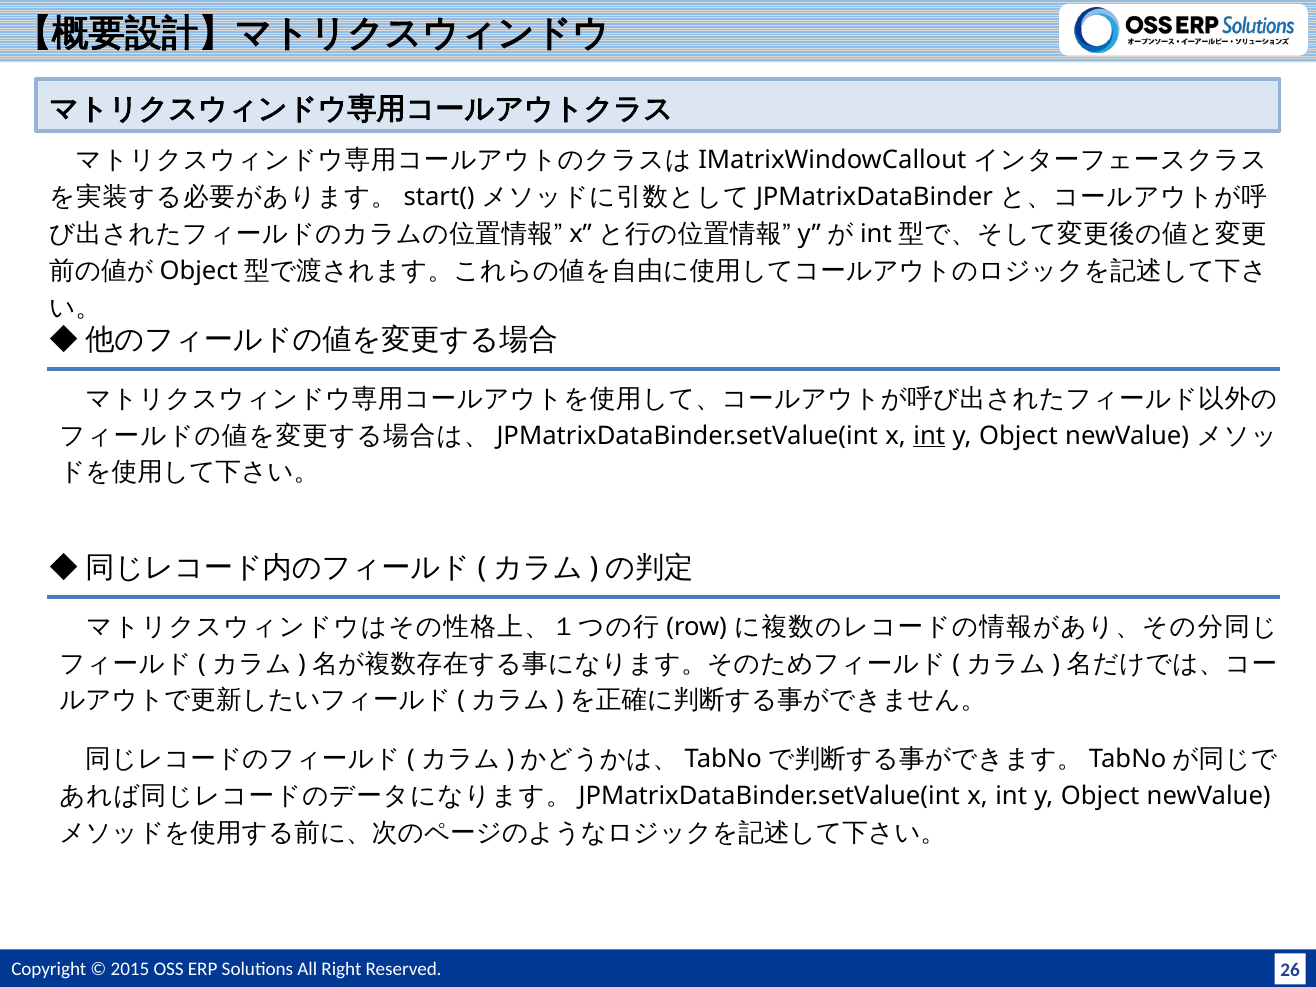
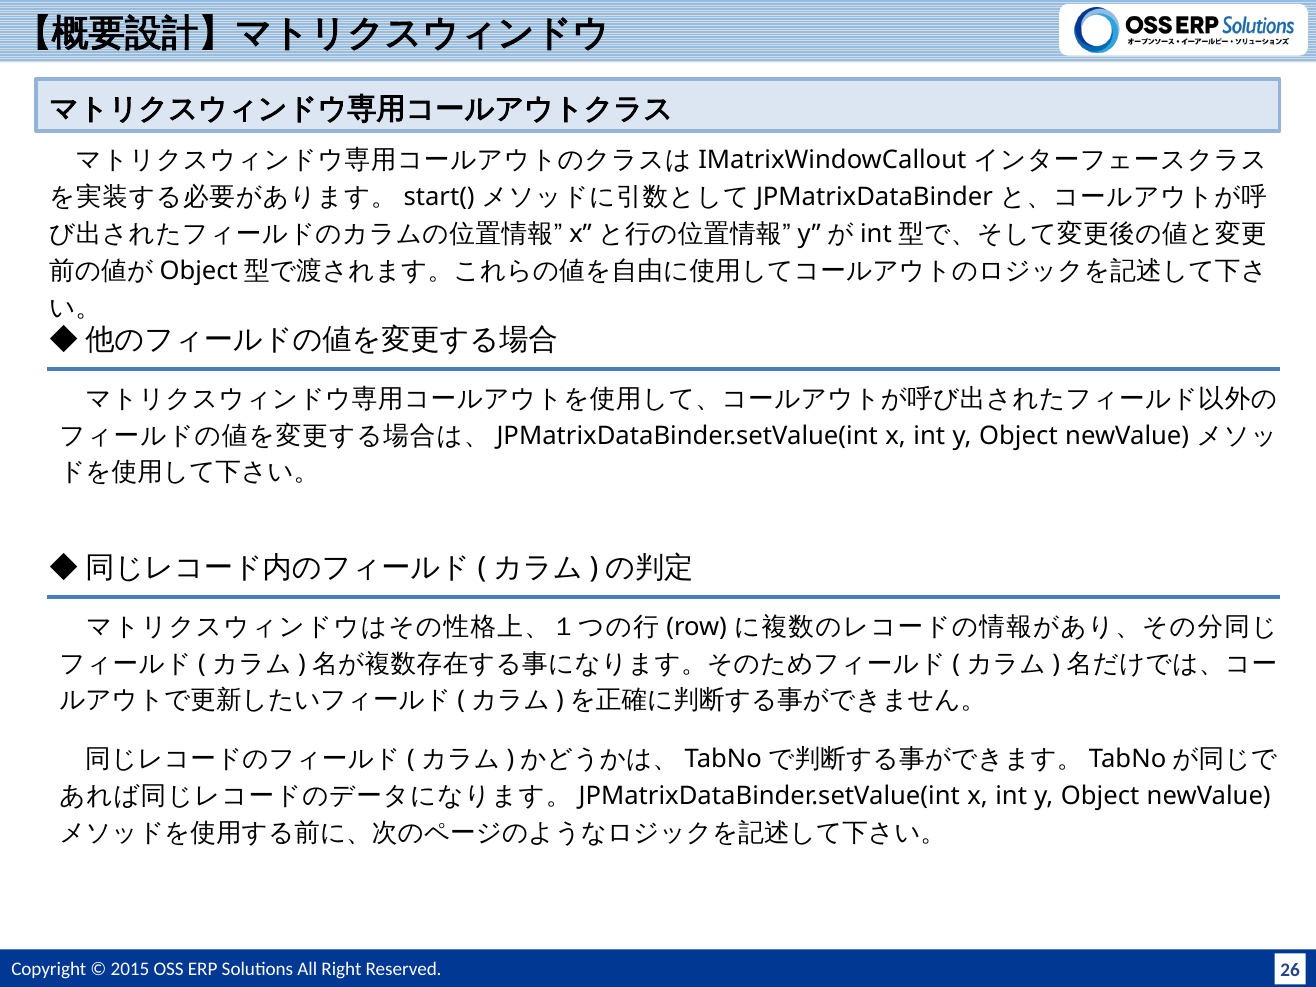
int at (929, 436) underline: present -> none
